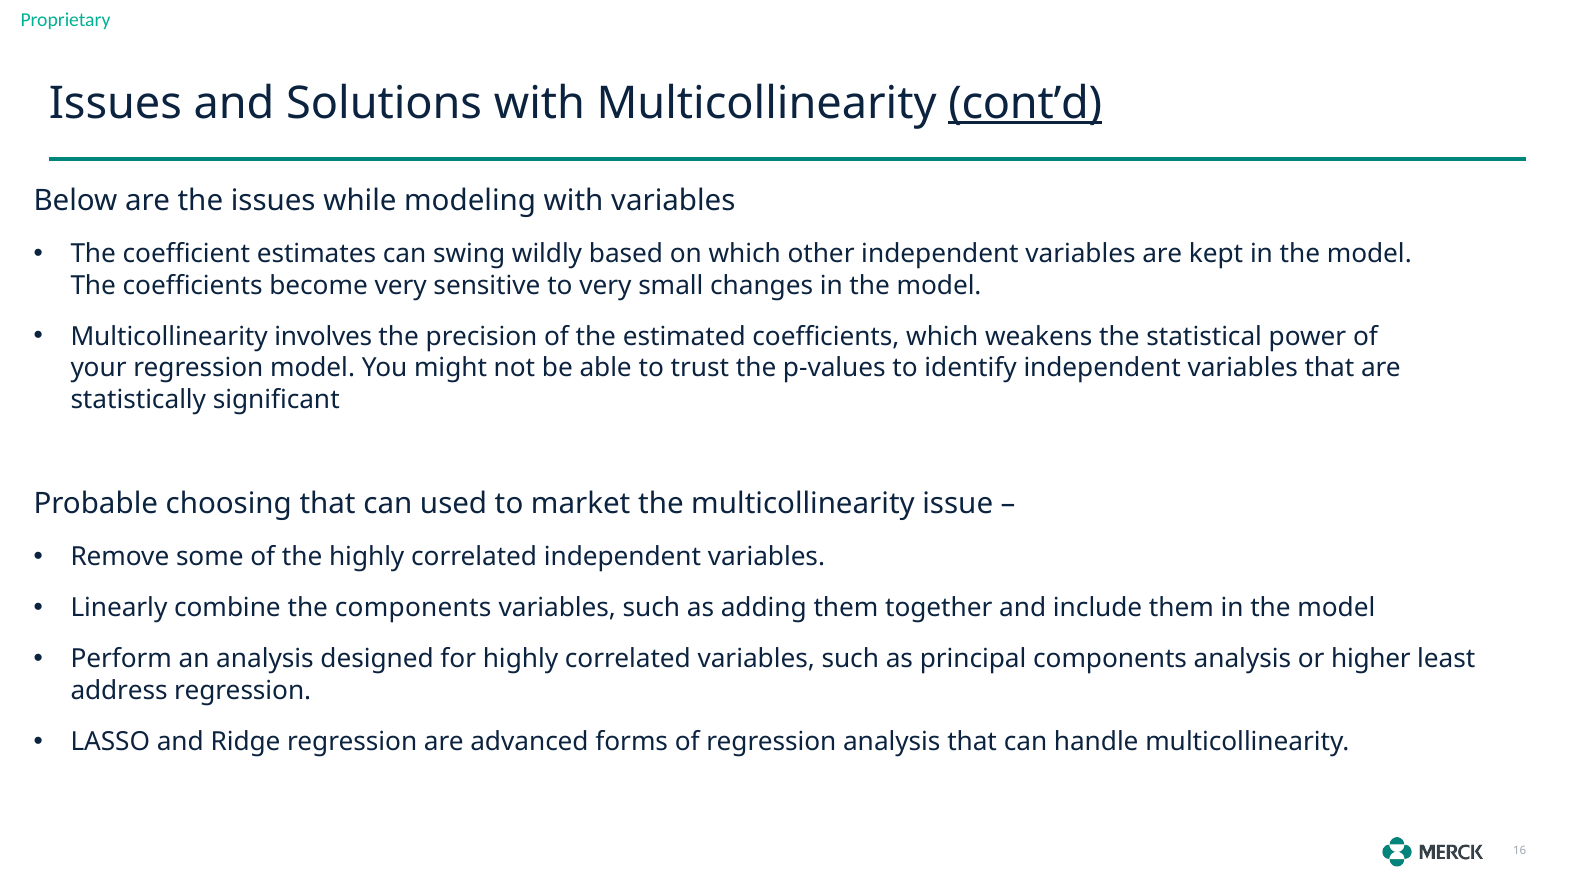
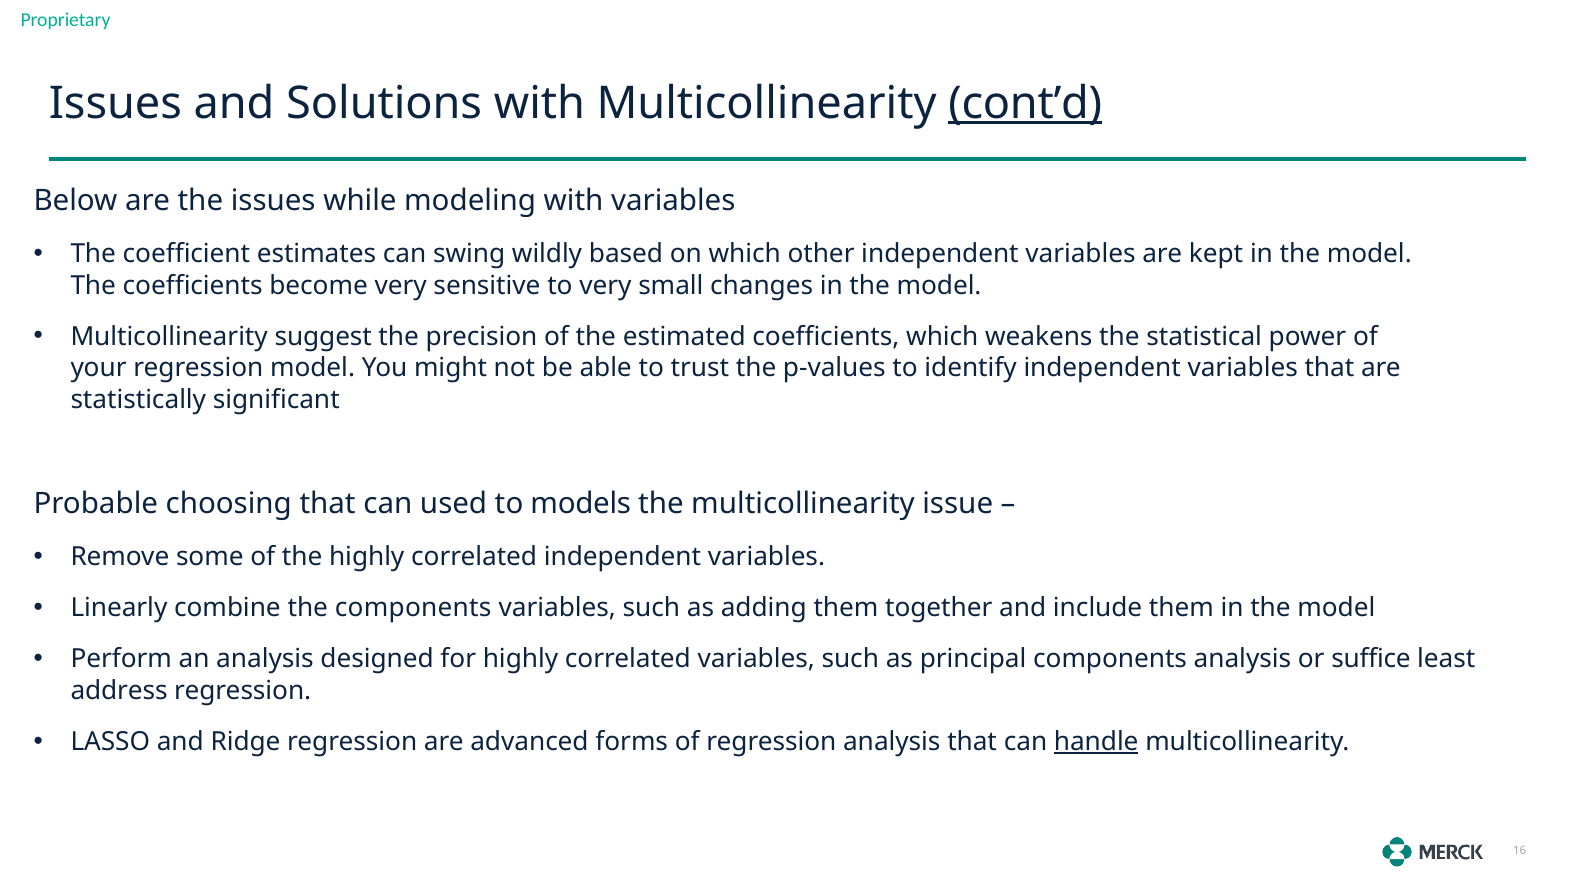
involves: involves -> suggest
market: market -> models
higher: higher -> suffice
handle underline: none -> present
